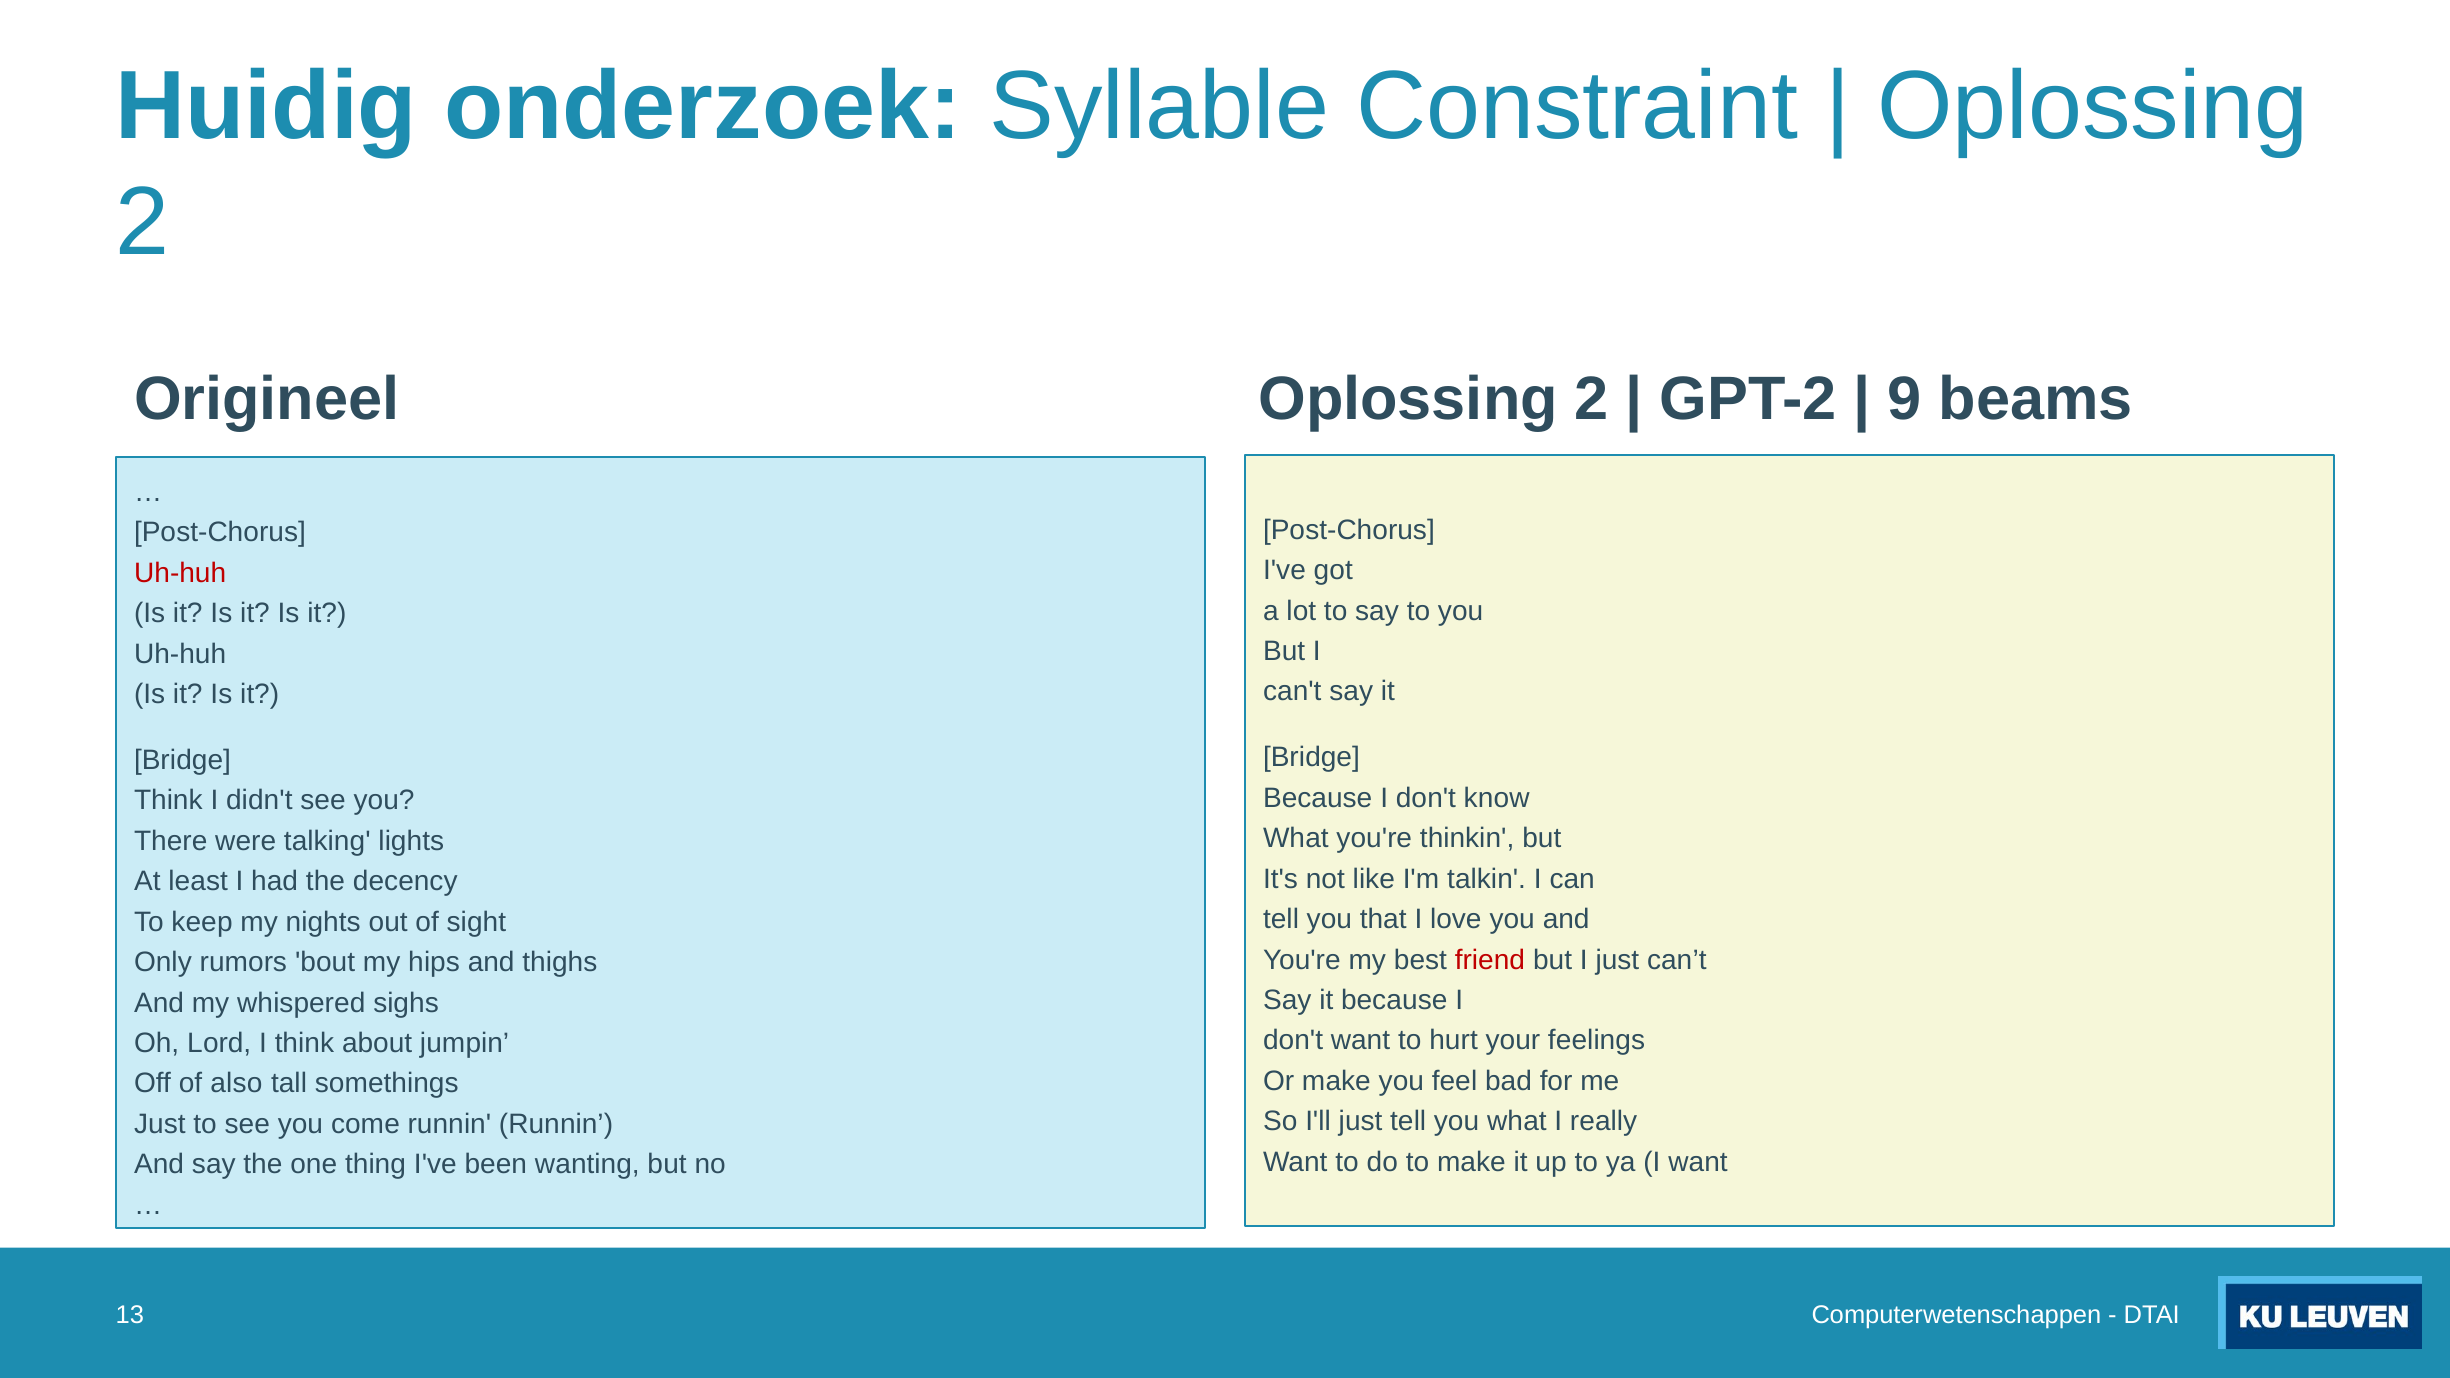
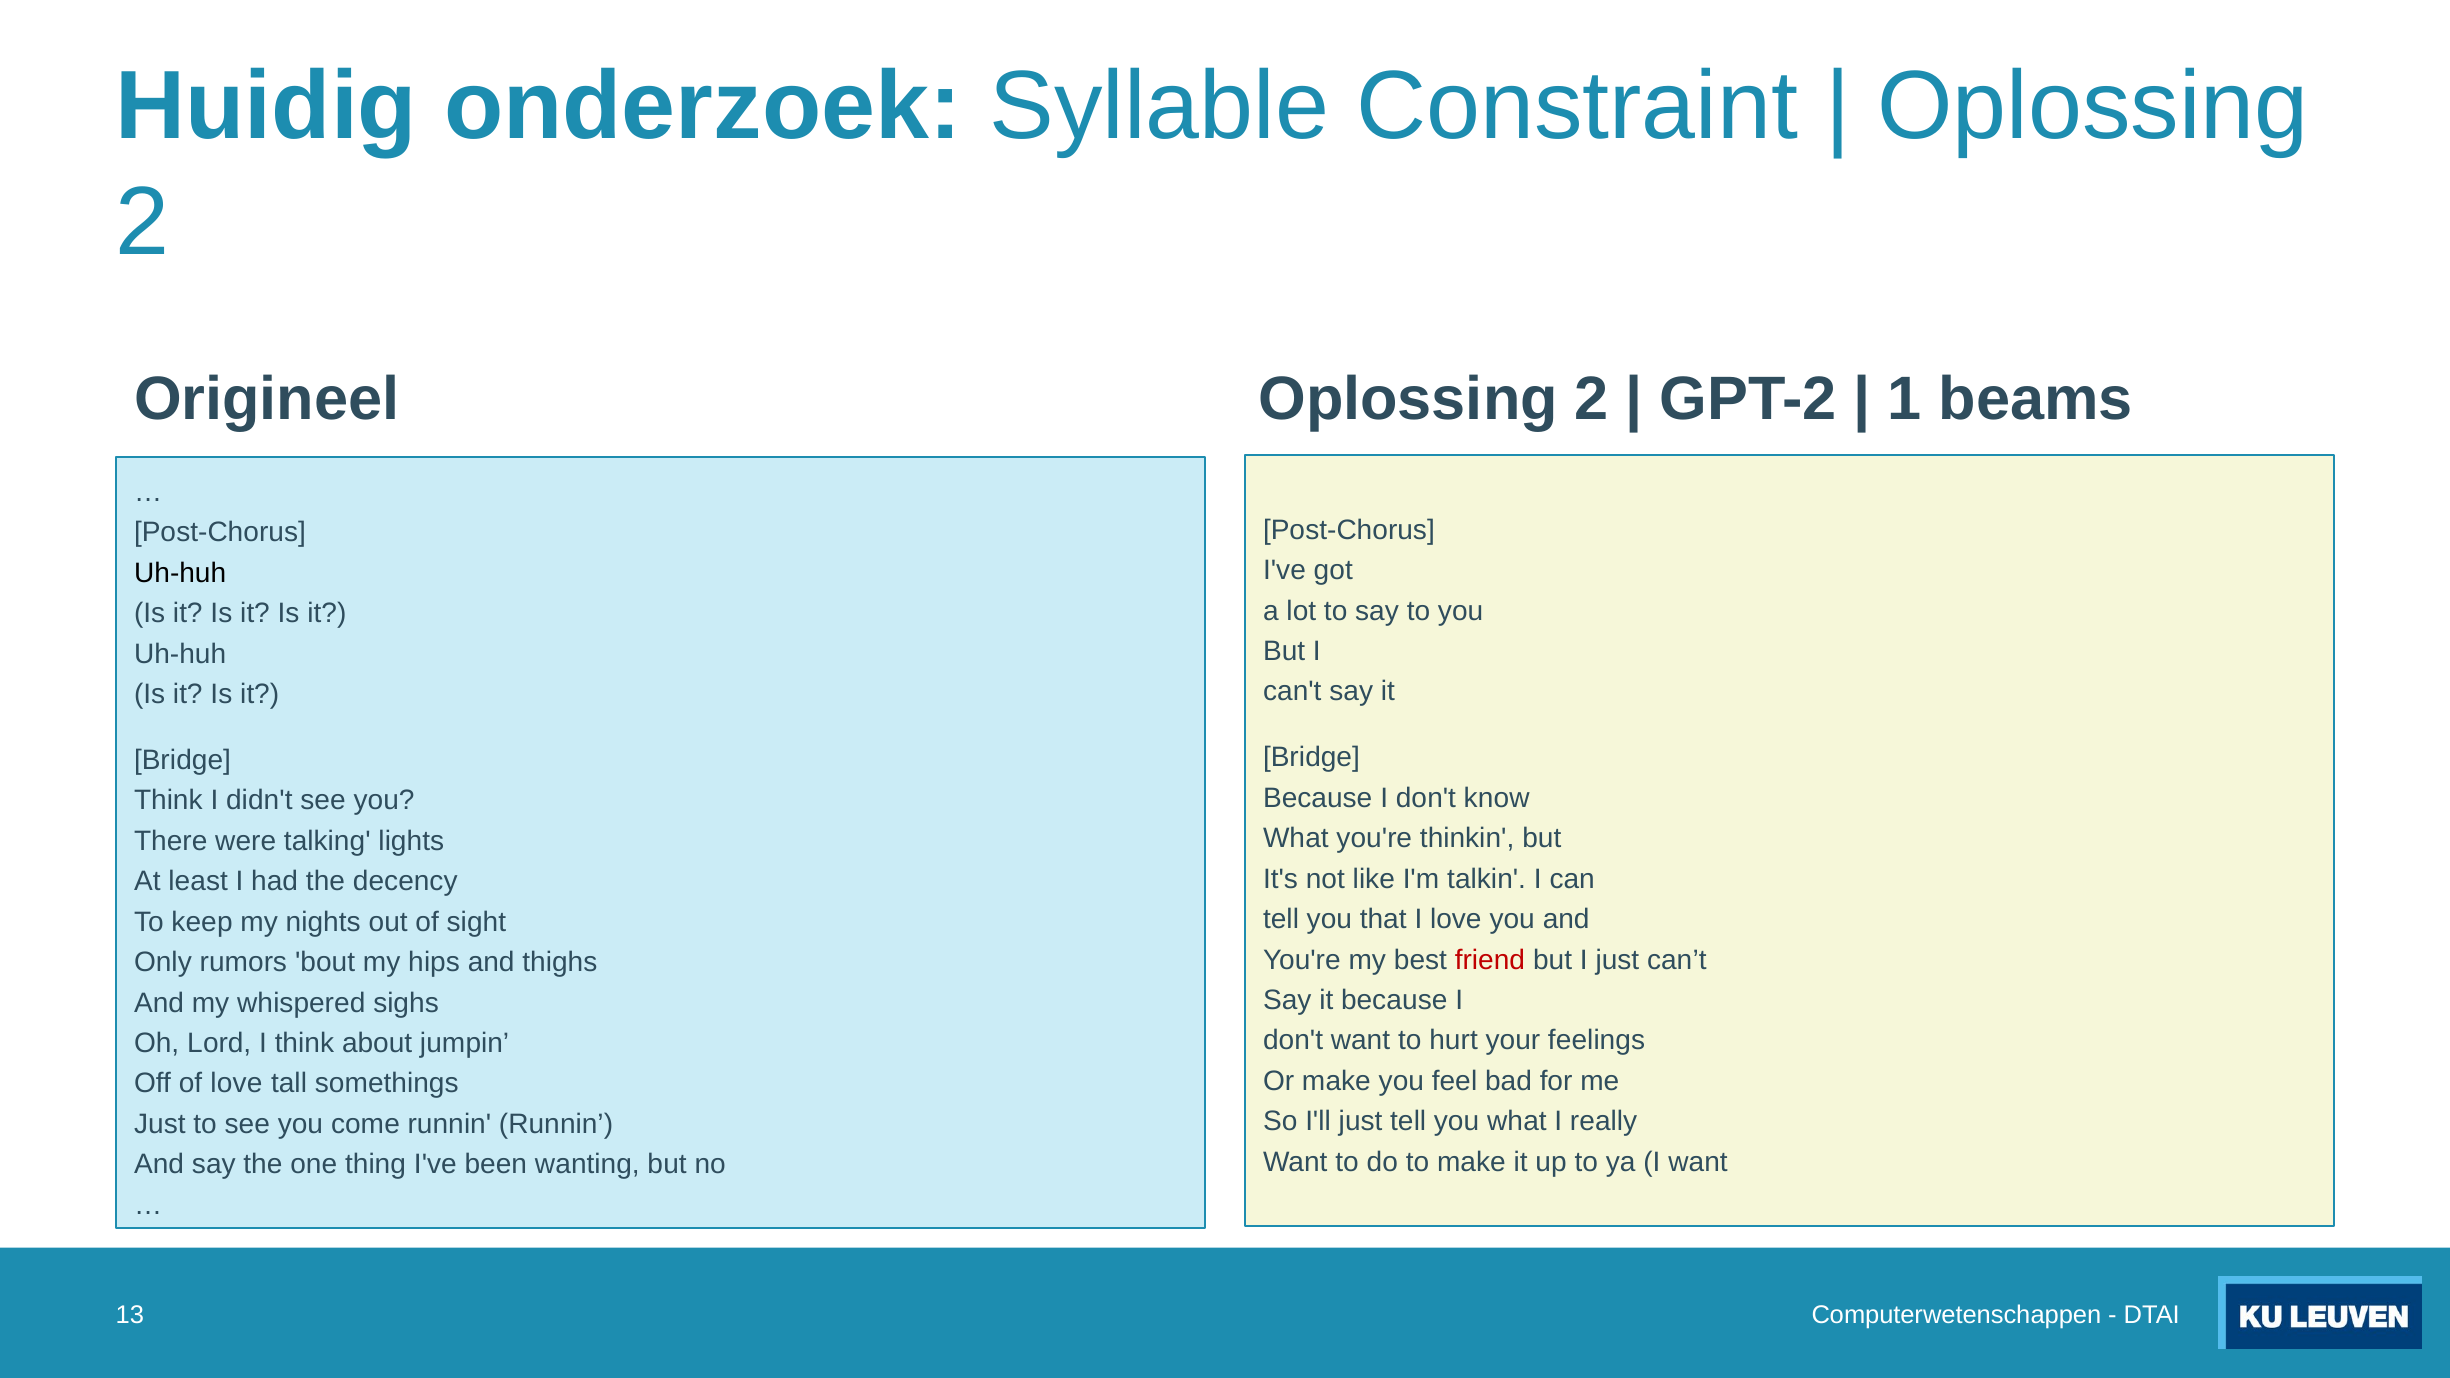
9: 9 -> 1
Uh-huh at (180, 573) colour: red -> black
of also: also -> love
